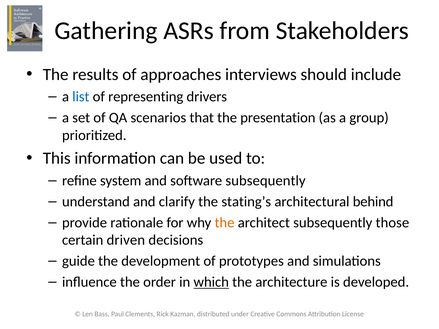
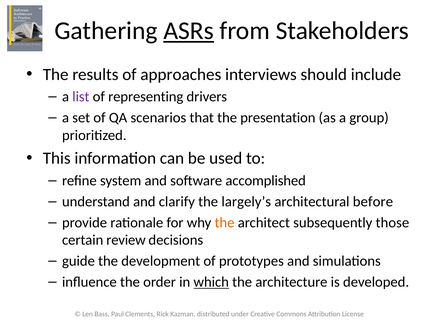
ASRs underline: none -> present
list colour: blue -> purple
software subsequently: subsequently -> accomplished
stating’s: stating’s -> largely’s
behind: behind -> before
driven: driven -> review
